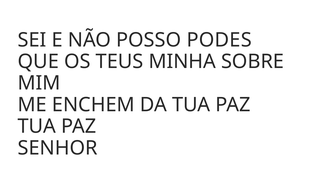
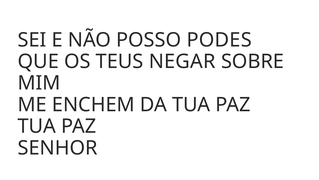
MINHA: MINHA -> NEGAR
